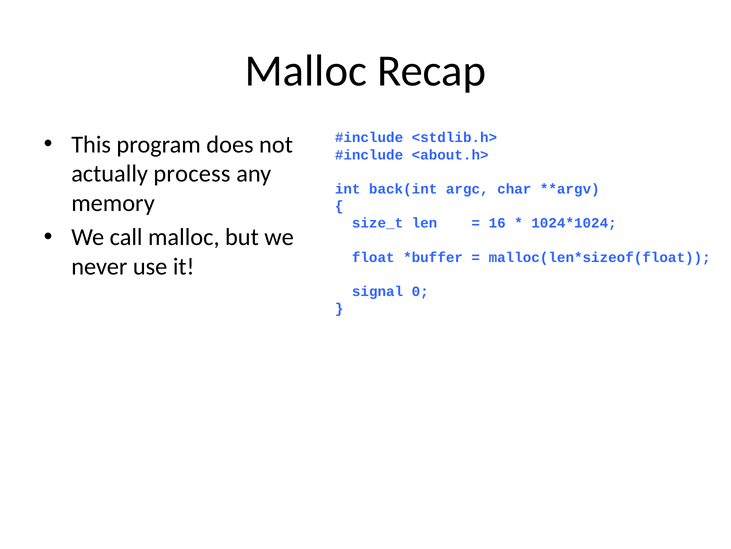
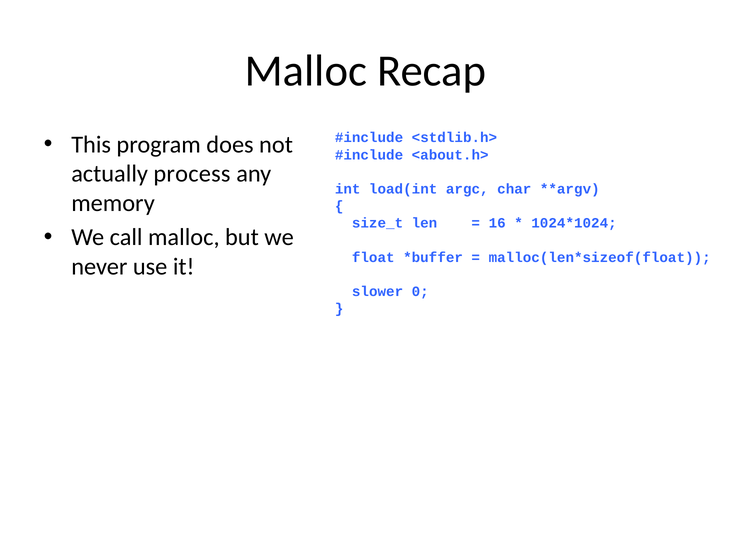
back(int: back(int -> load(int
signal: signal -> slower
